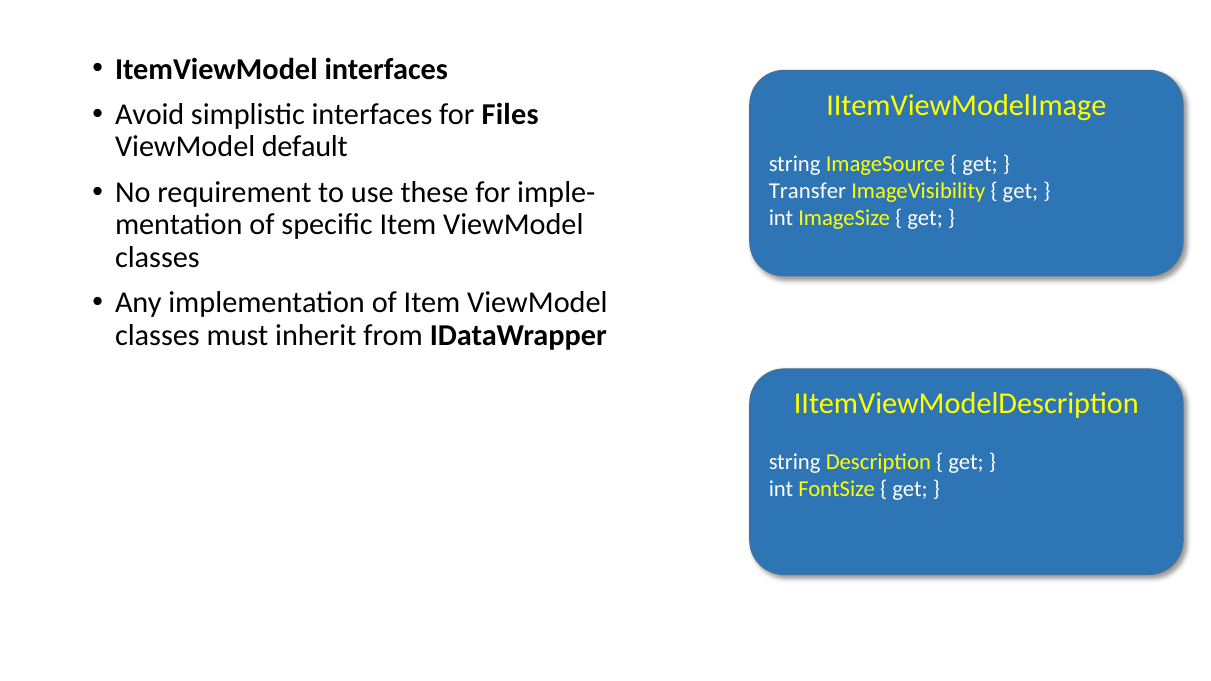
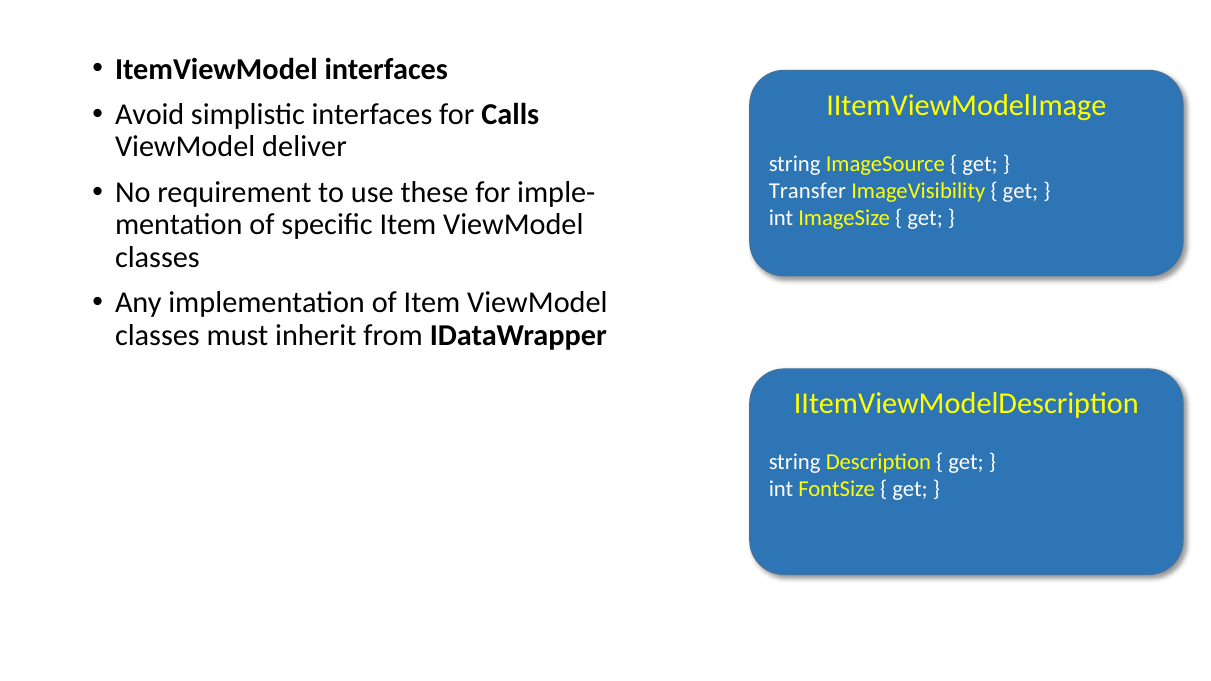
Files: Files -> Calls
default: default -> deliver
